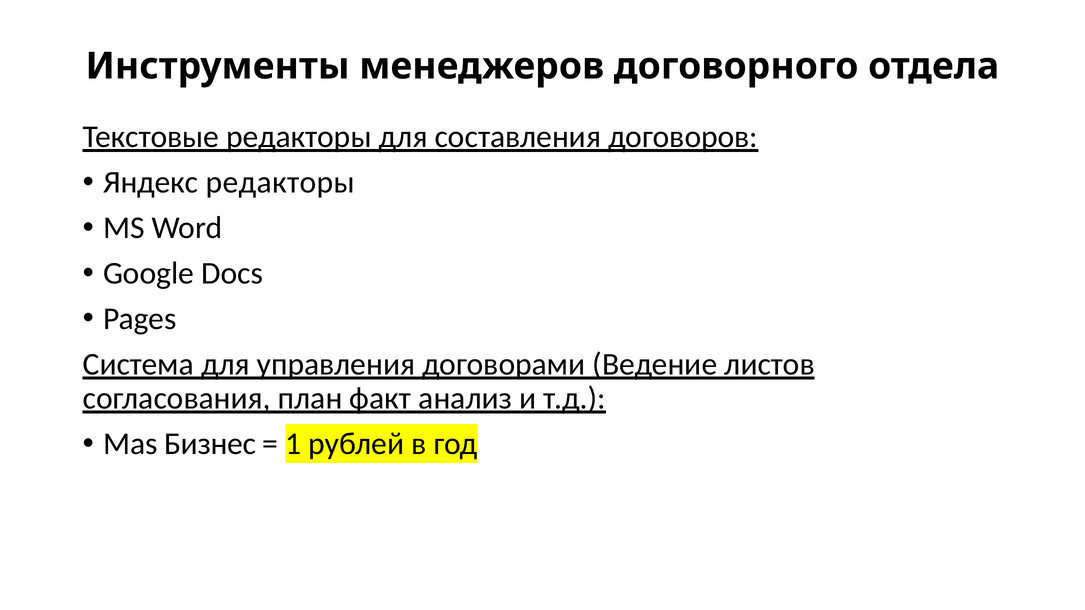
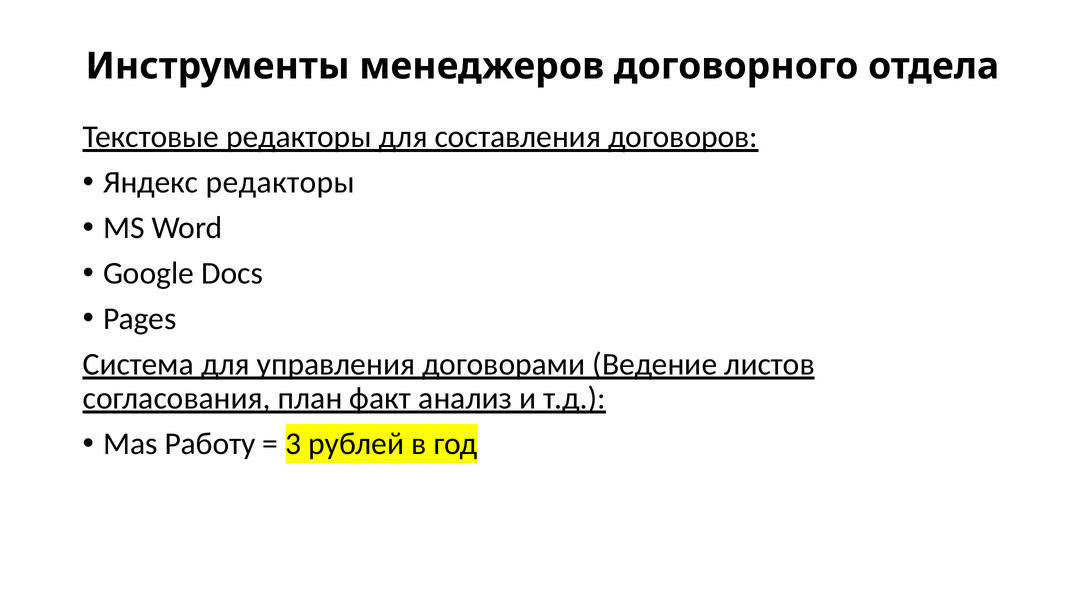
Бизнес: Бизнес -> Работу
1: 1 -> 3
